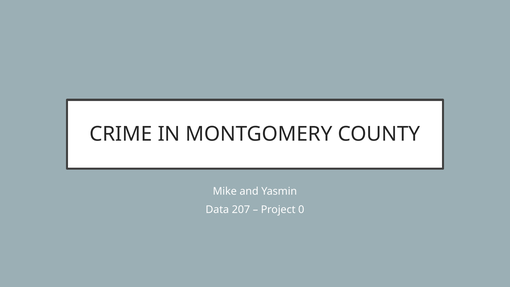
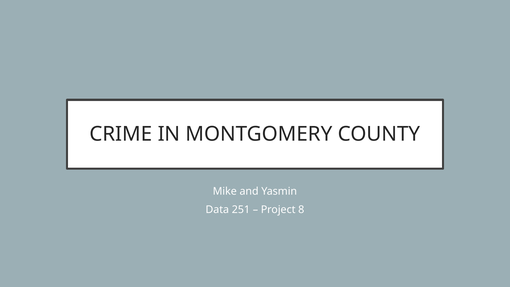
207: 207 -> 251
0: 0 -> 8
